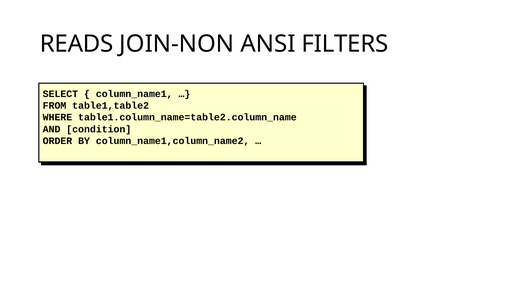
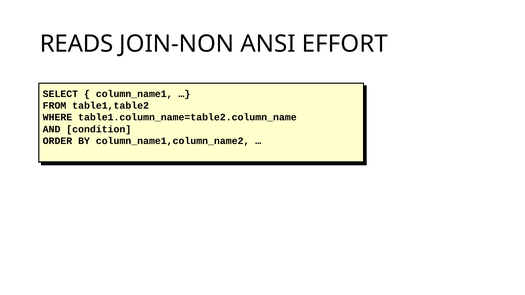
FILTERS: FILTERS -> EFFORT
